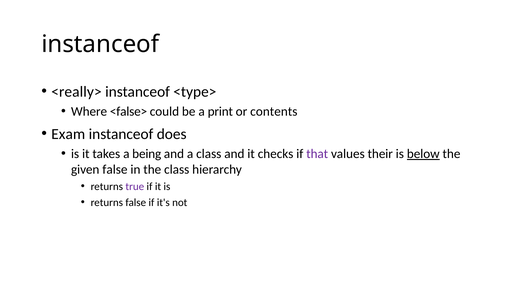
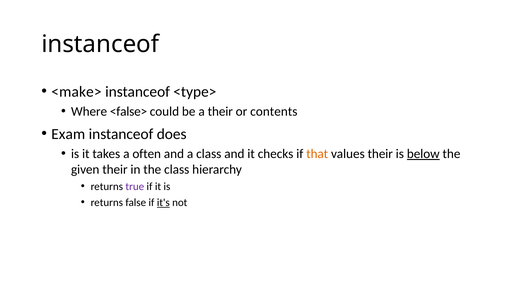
<really>: <really> -> <make>
a print: print -> their
being: being -> often
that colour: purple -> orange
given false: false -> their
it's underline: none -> present
